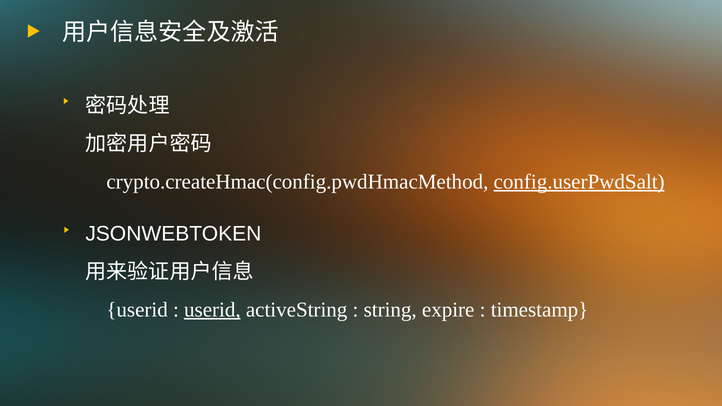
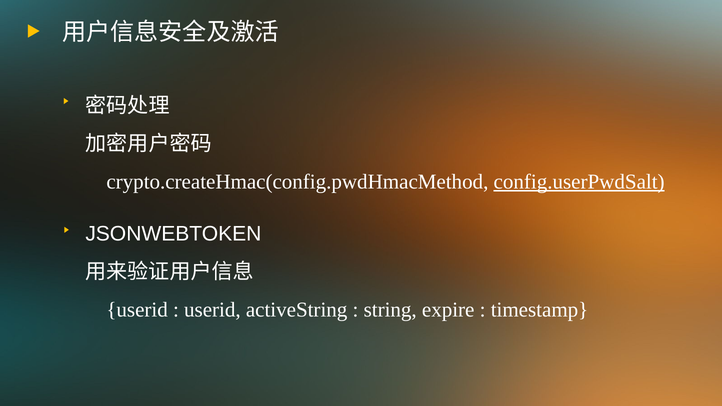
userid at (212, 310) underline: present -> none
